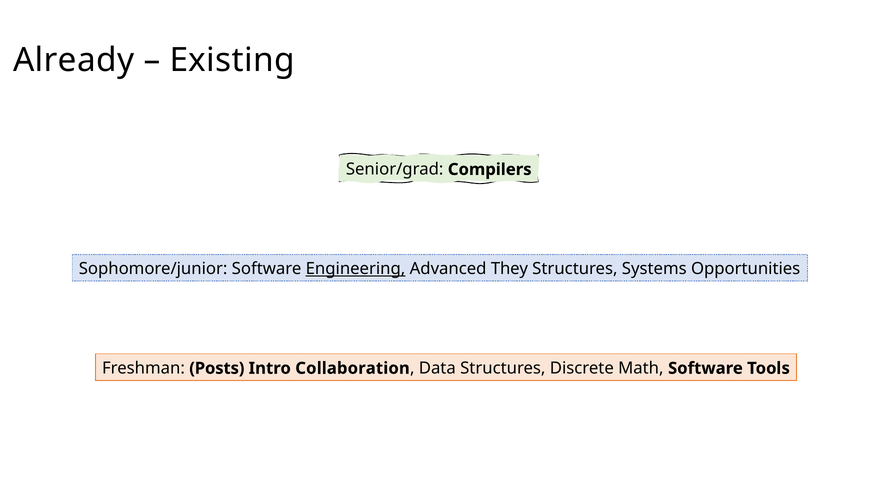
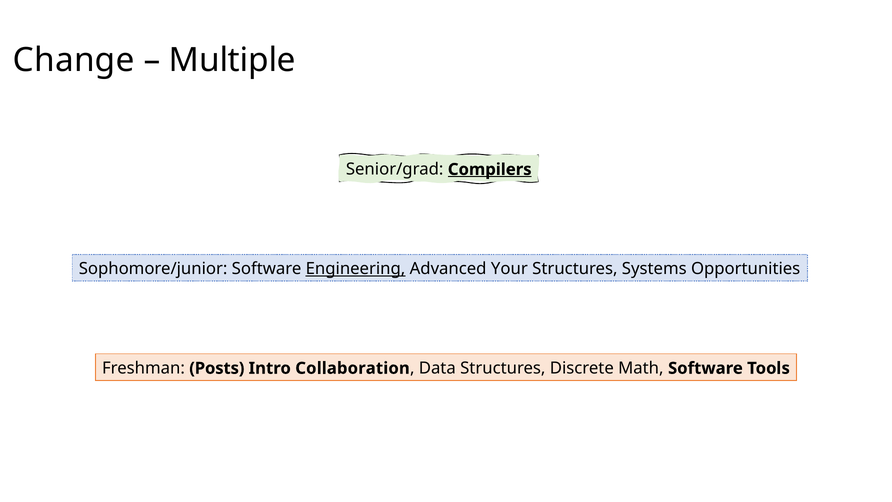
Already: Already -> Change
Existing: Existing -> Multiple
Compilers underline: none -> present
They: They -> Your
